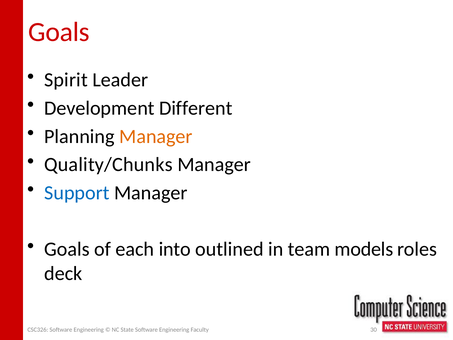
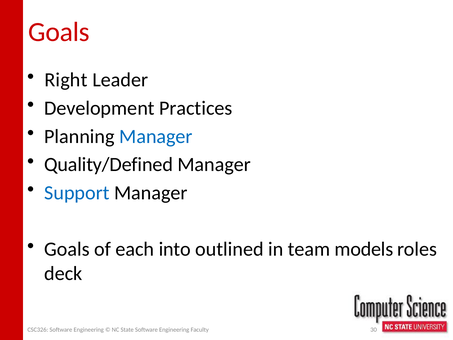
Spirit: Spirit -> Right
Different: Different -> Practices
Manager at (156, 136) colour: orange -> blue
Quality/Chunks: Quality/Chunks -> Quality/Defined
